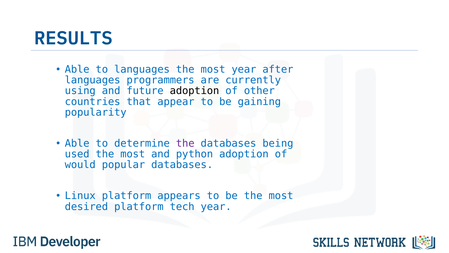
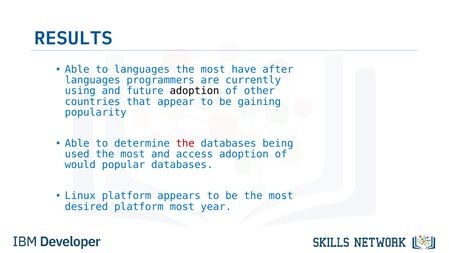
most year: year -> have
the at (185, 143) colour: purple -> red
python: python -> access
platform tech: tech -> most
